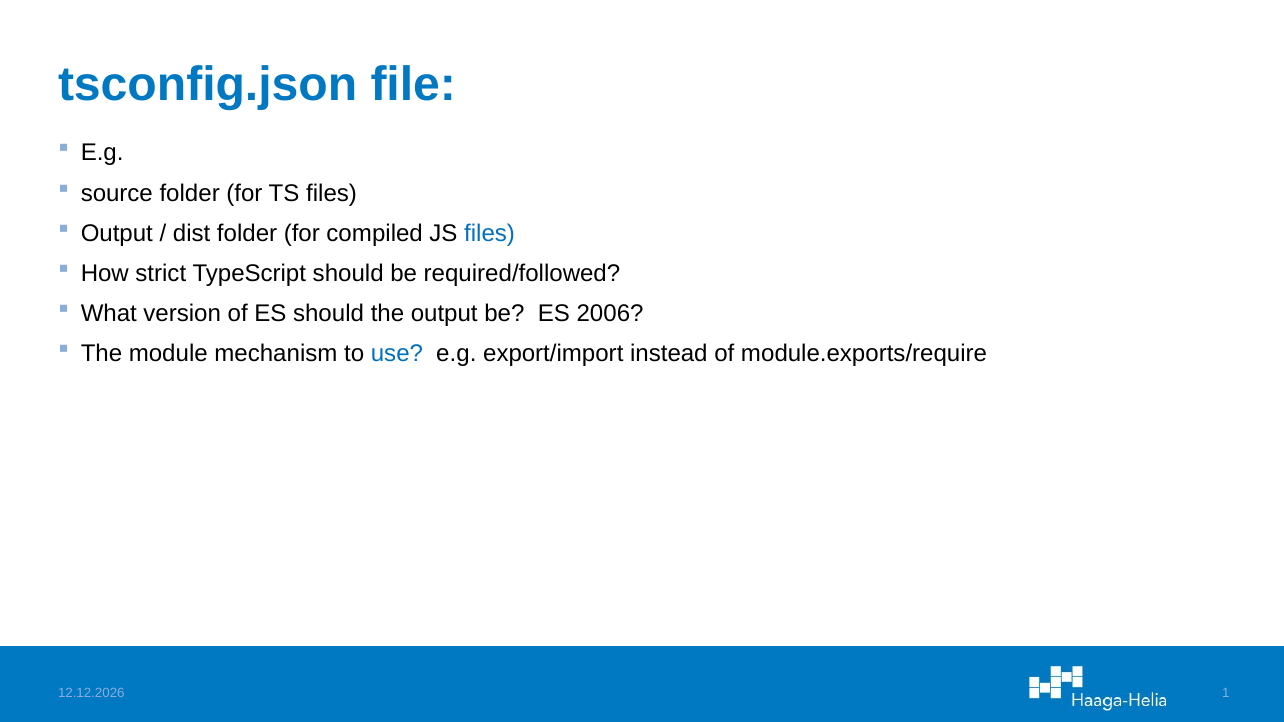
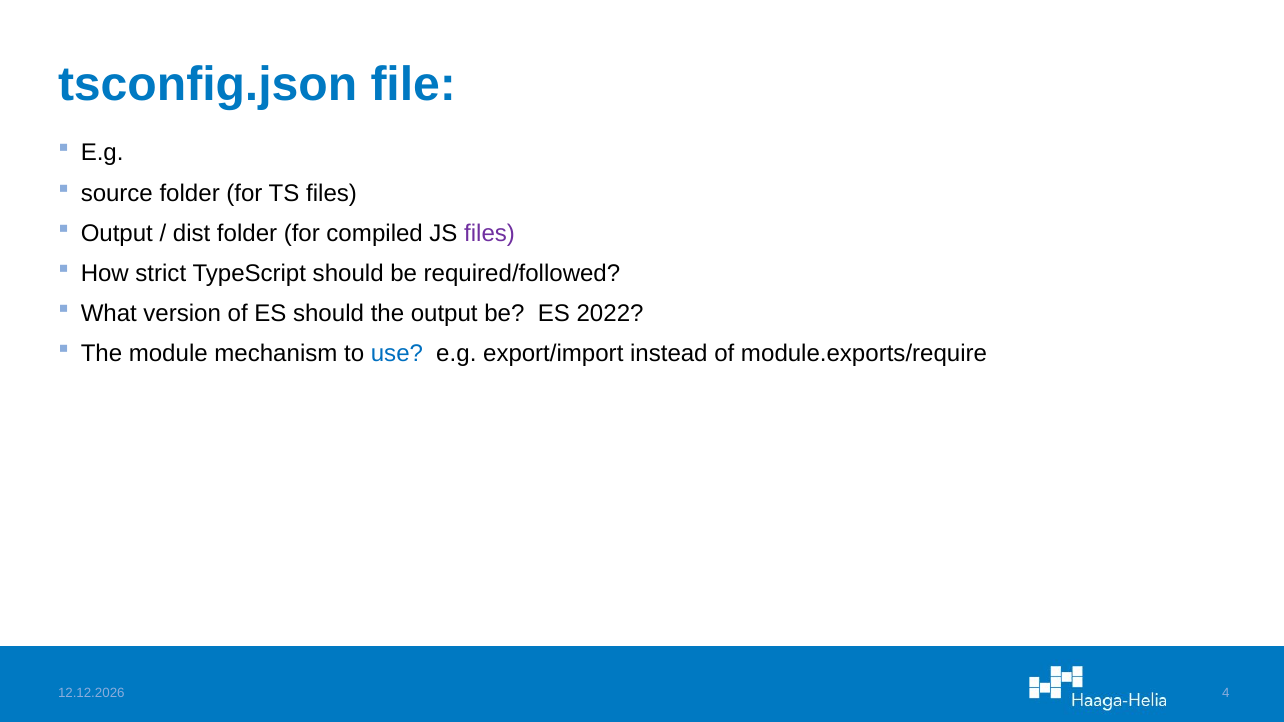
files at (490, 233) colour: blue -> purple
2006: 2006 -> 2022
1: 1 -> 4
